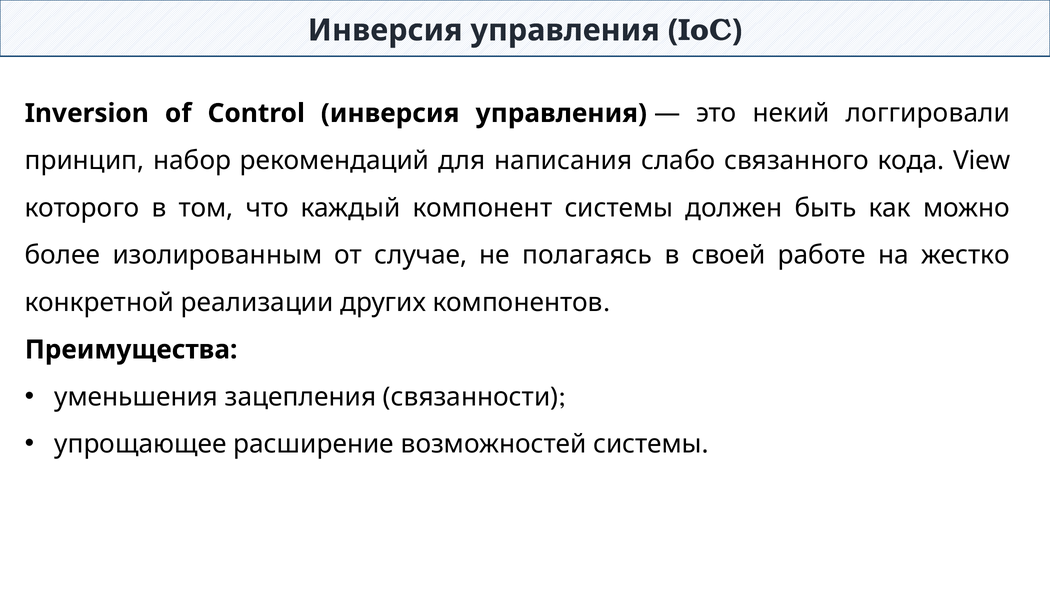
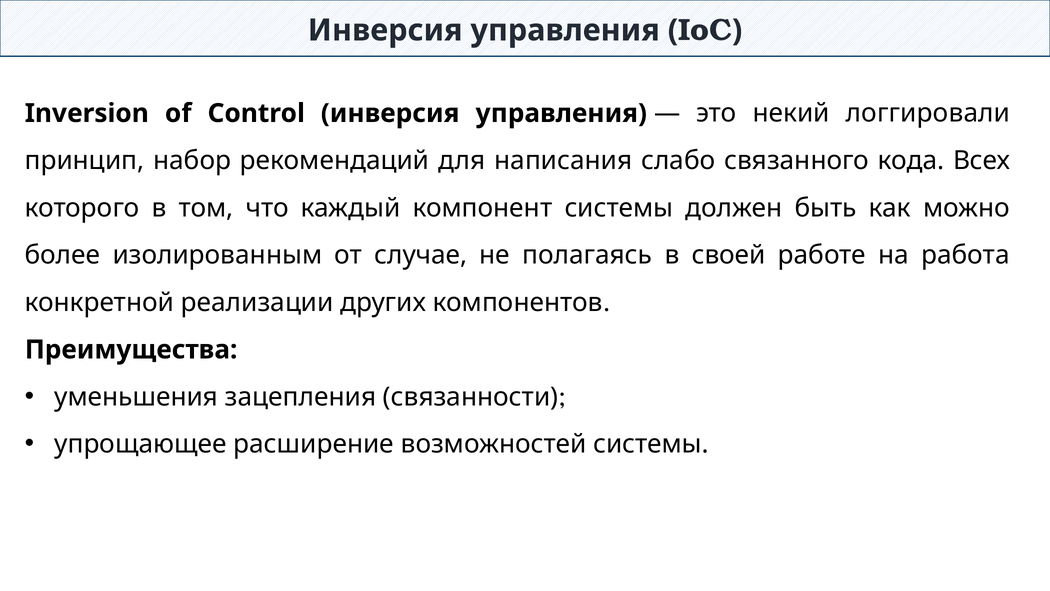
View: View -> Всех
жестко: жестко -> работа
